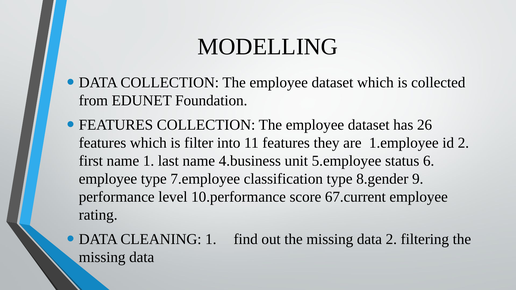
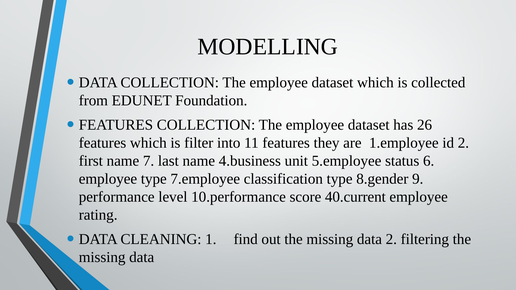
name 1: 1 -> 7
67.current: 67.current -> 40.current
